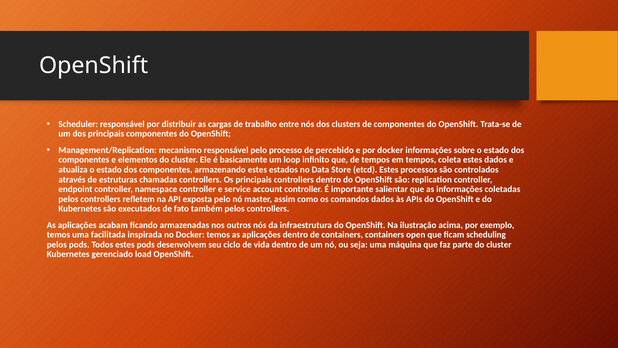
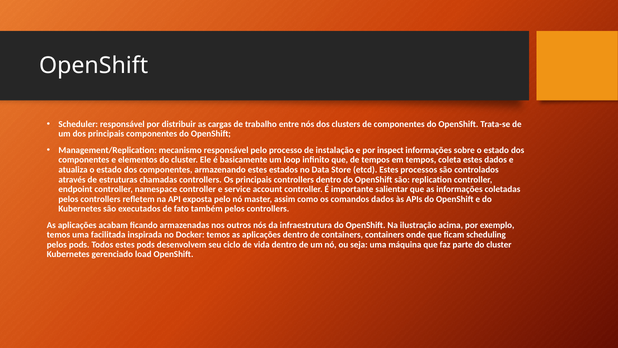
percebido: percebido -> instalação
por docker: docker -> inspect
open: open -> onde
